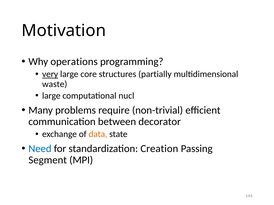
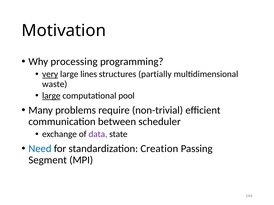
operations: operations -> processing
core: core -> lines
large at (51, 96) underline: none -> present
nucl: nucl -> pool
decorator: decorator -> scheduler
data colour: orange -> purple
